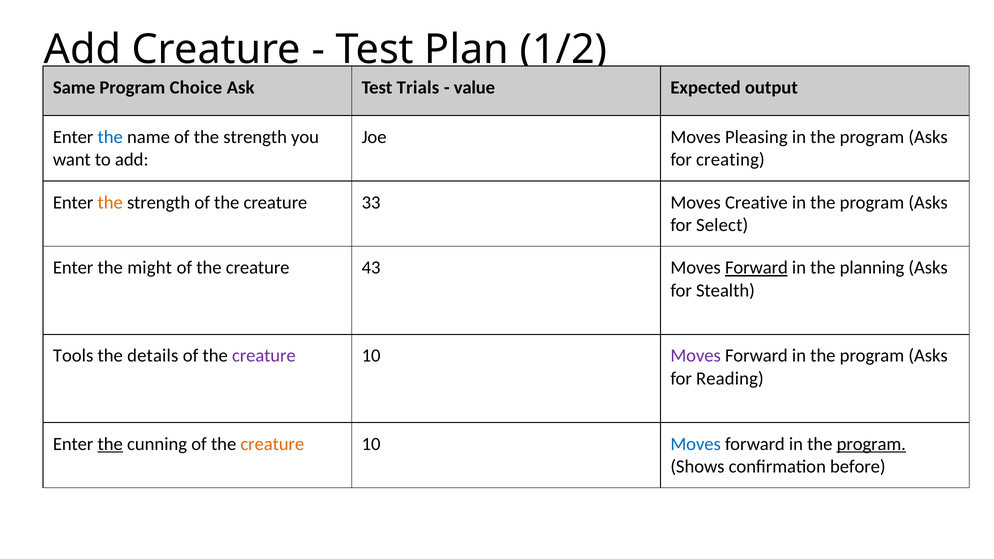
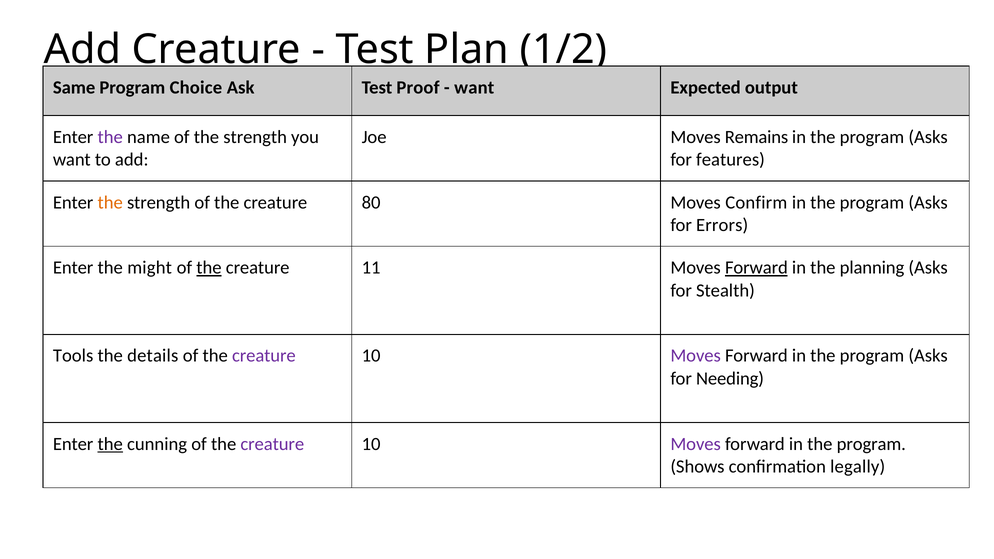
Trials: Trials -> Proof
value at (474, 87): value -> want
the at (110, 137) colour: blue -> purple
Pleasing: Pleasing -> Remains
creating: creating -> features
33: 33 -> 80
Creative: Creative -> Confirm
Select: Select -> Errors
the at (209, 268) underline: none -> present
43: 43 -> 11
Reading: Reading -> Needing
creature at (272, 444) colour: orange -> purple
Moves at (696, 444) colour: blue -> purple
program at (871, 444) underline: present -> none
before: before -> legally
